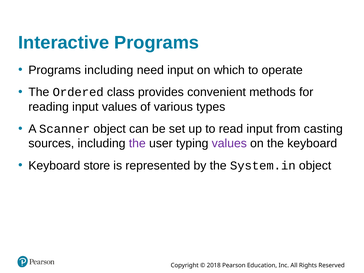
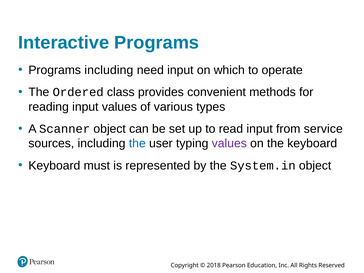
casting: casting -> service
the at (137, 143) colour: purple -> blue
store: store -> must
